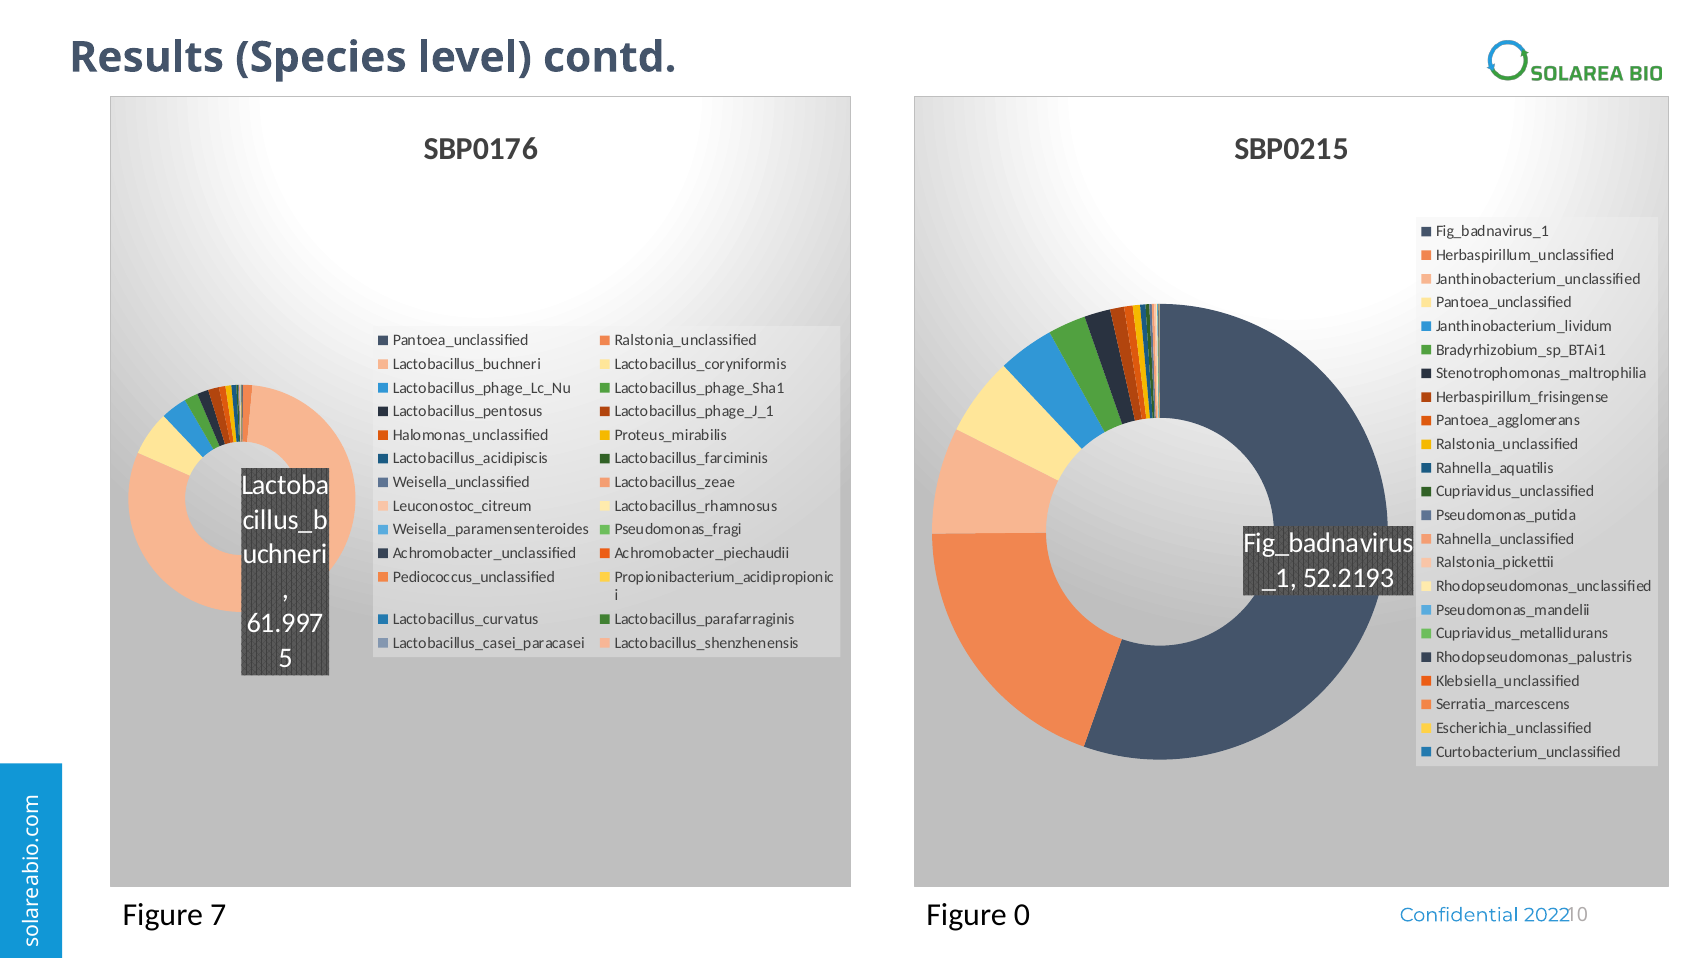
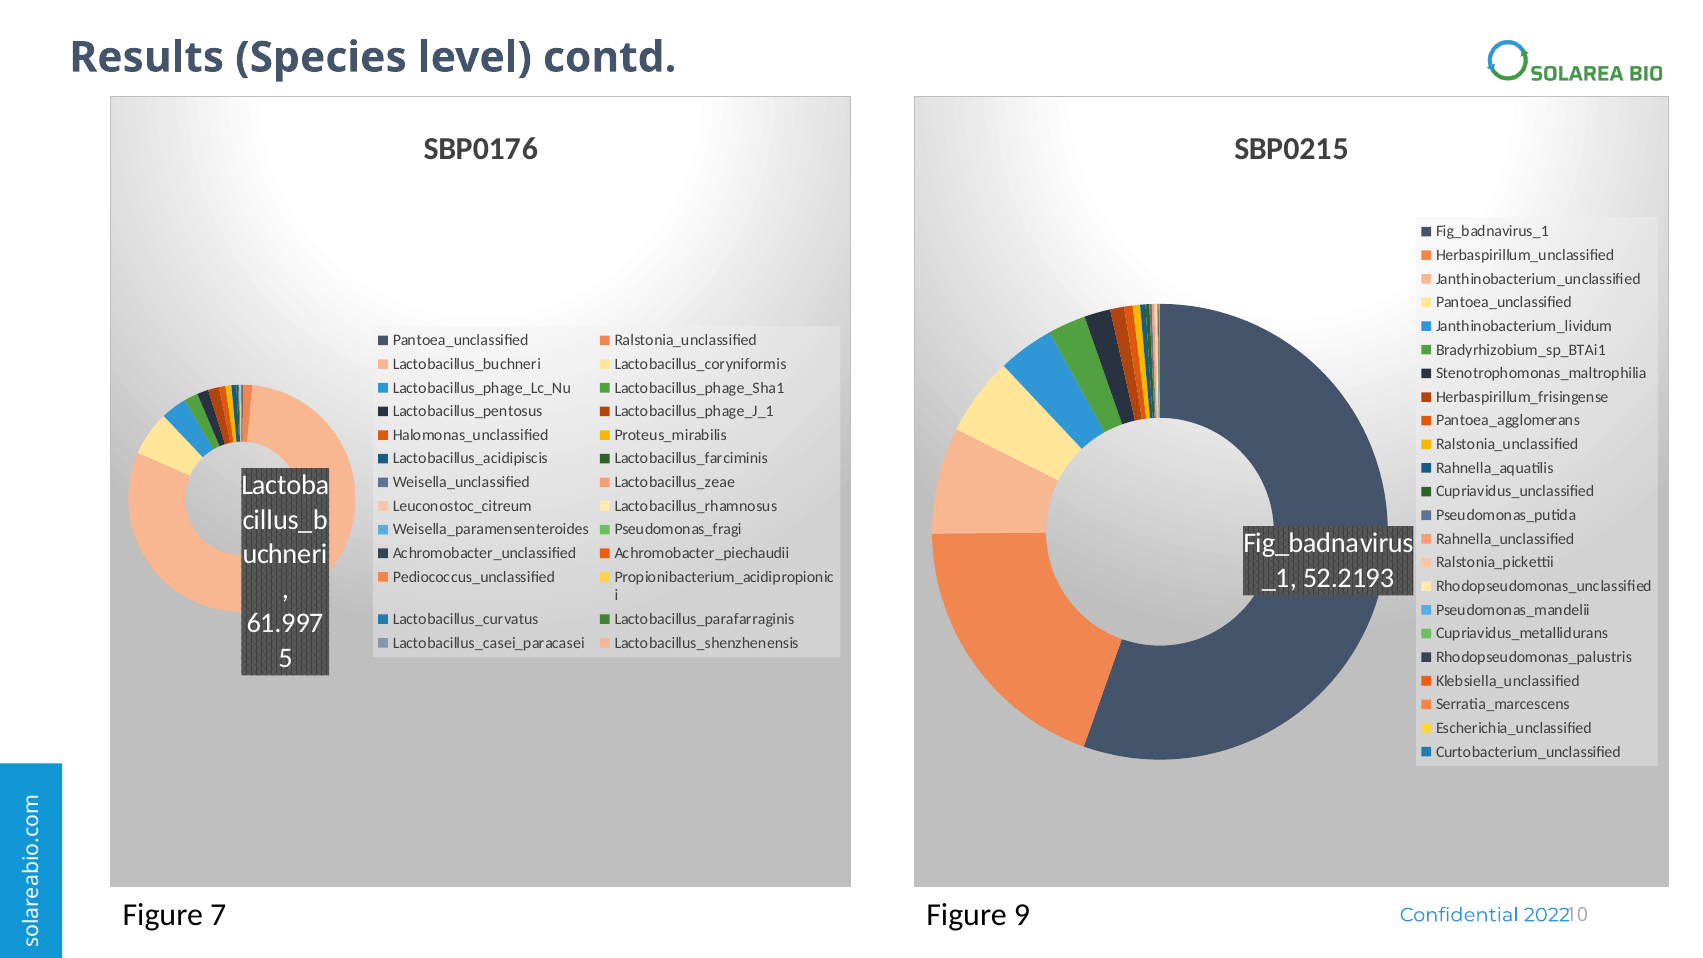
0: 0 -> 9
